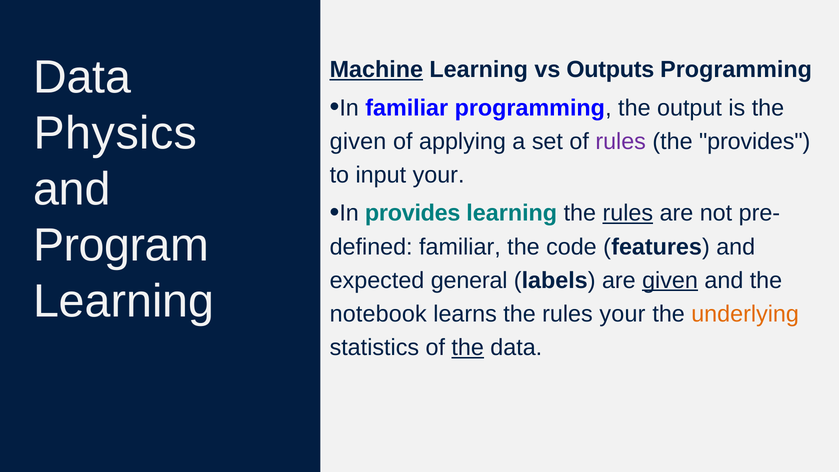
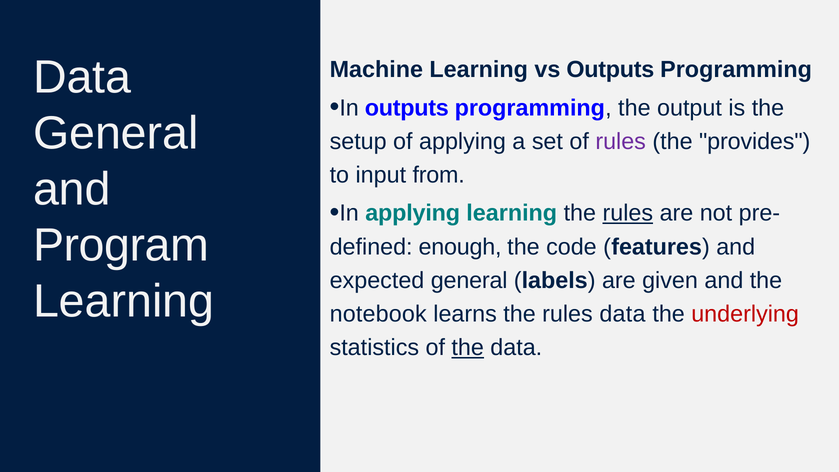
Machine underline: present -> none
In familiar: familiar -> outputs
Physics at (116, 133): Physics -> General
given at (358, 141): given -> setup
input your: your -> from
In provides: provides -> applying
familiar at (460, 247): familiar -> enough
given at (670, 280) underline: present -> none
rules your: your -> data
underlying colour: orange -> red
